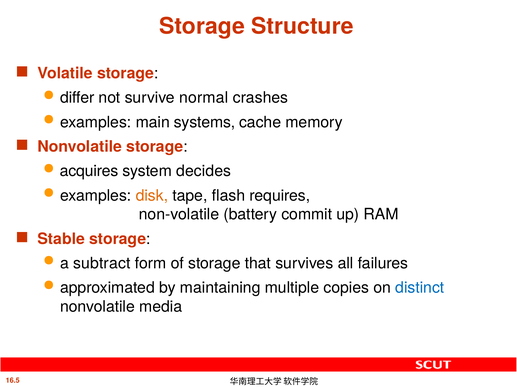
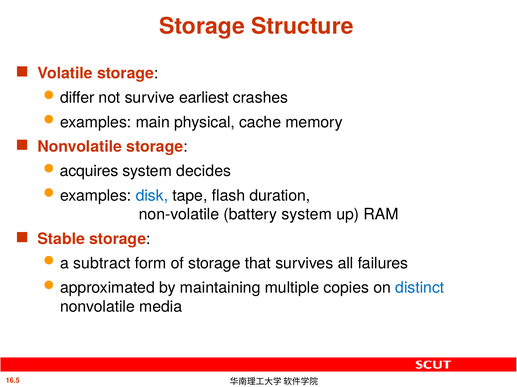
normal: normal -> earliest
systems: systems -> physical
disk colour: orange -> blue
requires: requires -> duration
battery commit: commit -> system
